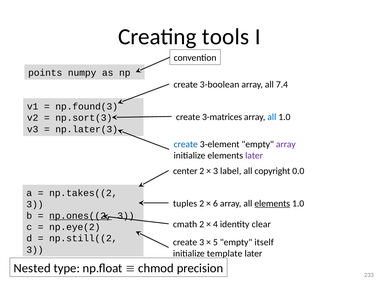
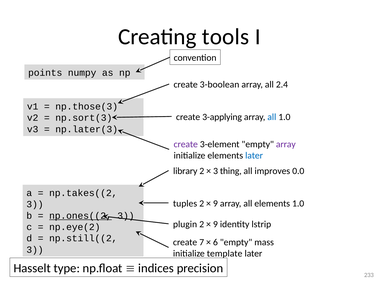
7.4: 7.4 -> 2.4
np.found(3: np.found(3 -> np.those(3
3-matrices: 3-matrices -> 3-applying
create at (186, 144) colour: blue -> purple
later at (254, 156) colour: purple -> blue
center: center -> library
label: label -> thing
copyright: copyright -> improves
6 at (215, 204): 6 -> 9
elements at (272, 204) underline: present -> none
cmath: cmath -> plugin
4 at (215, 225): 4 -> 9
clear: clear -> lstrip
create 3: 3 -> 7
5: 5 -> 6
itself: itself -> mass
Nested: Nested -> Hasselt
chmod: chmod -> indices
